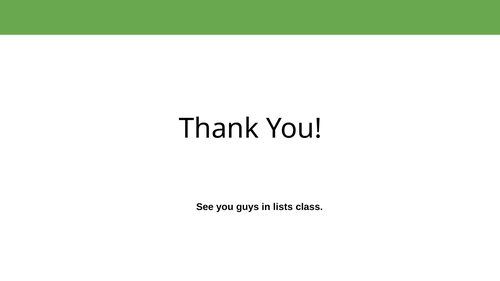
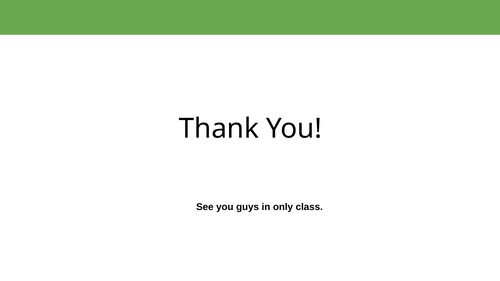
lists: lists -> only
